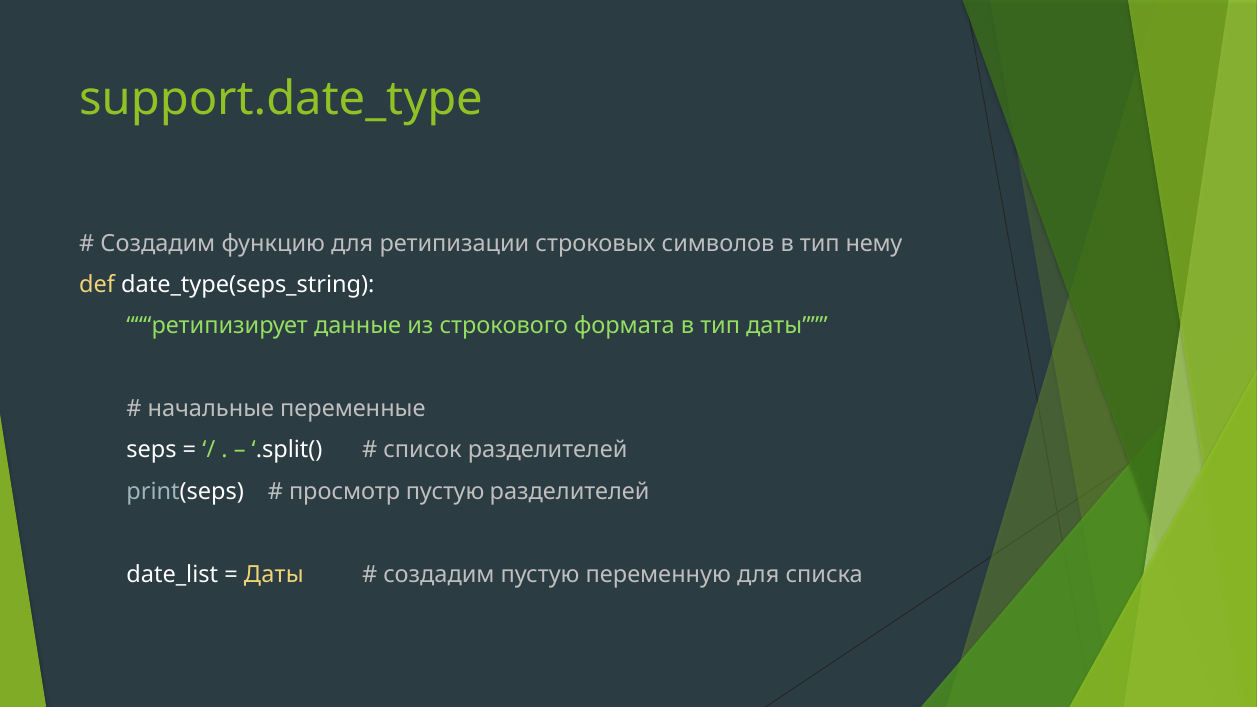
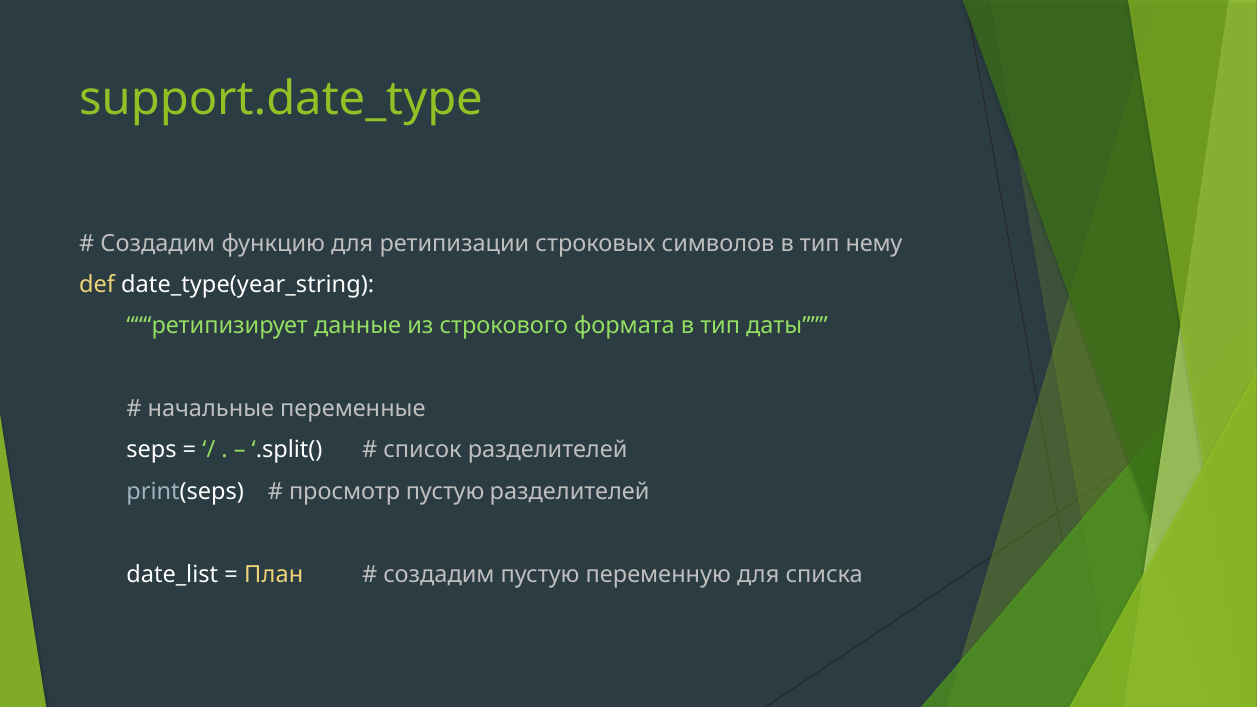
date_type(seps_string: date_type(seps_string -> date_type(year_string
Даты at (274, 574): Даты -> План
